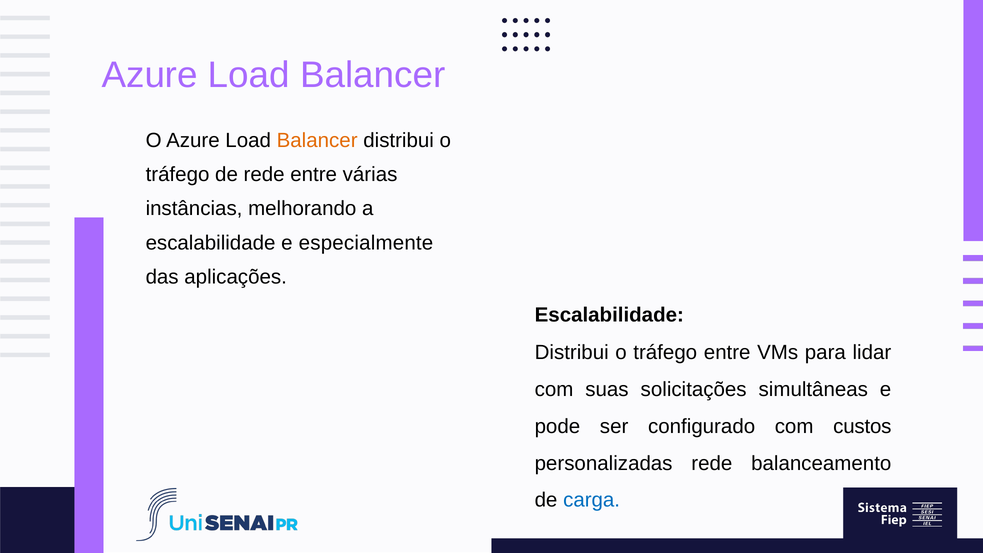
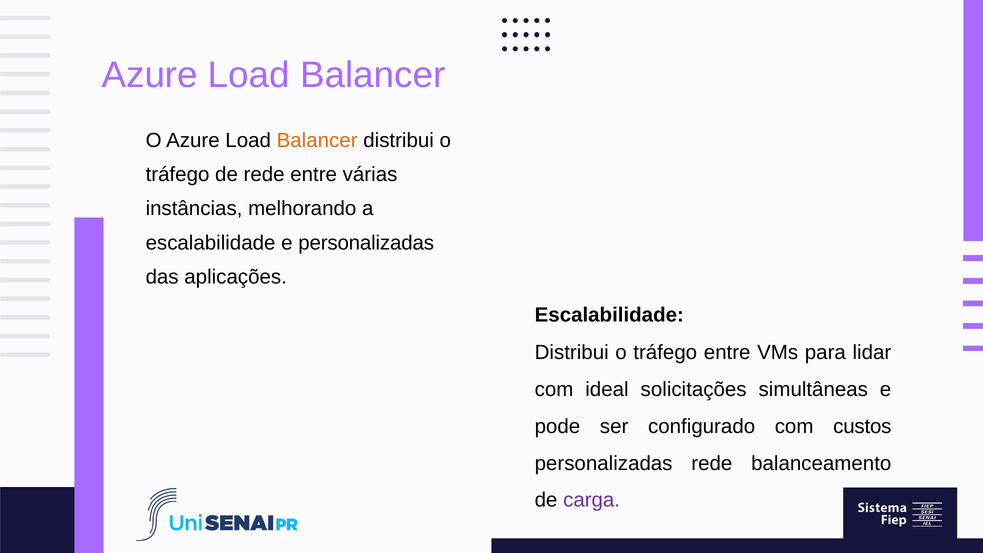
e especialmente: especialmente -> personalizadas
suas: suas -> ideal
carga colour: blue -> purple
